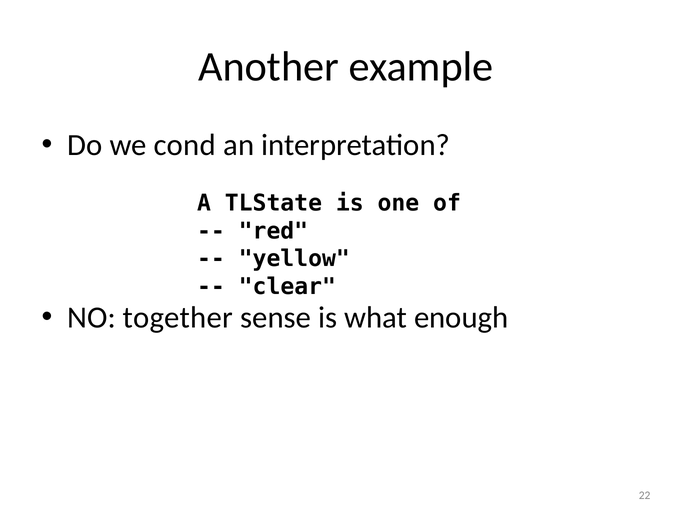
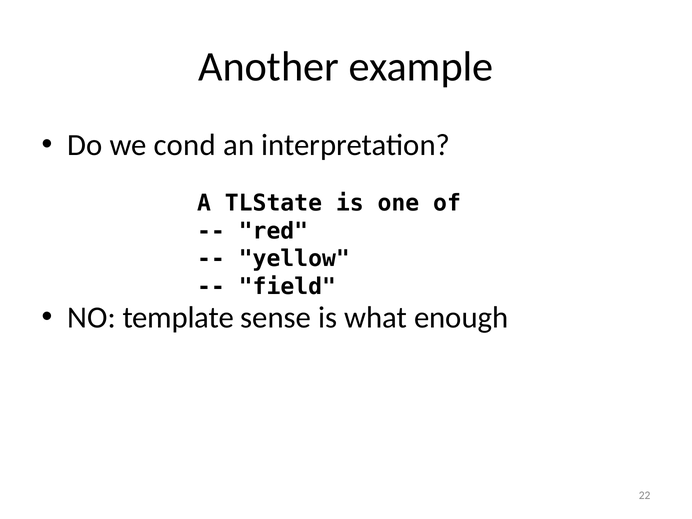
clear: clear -> field
together: together -> template
